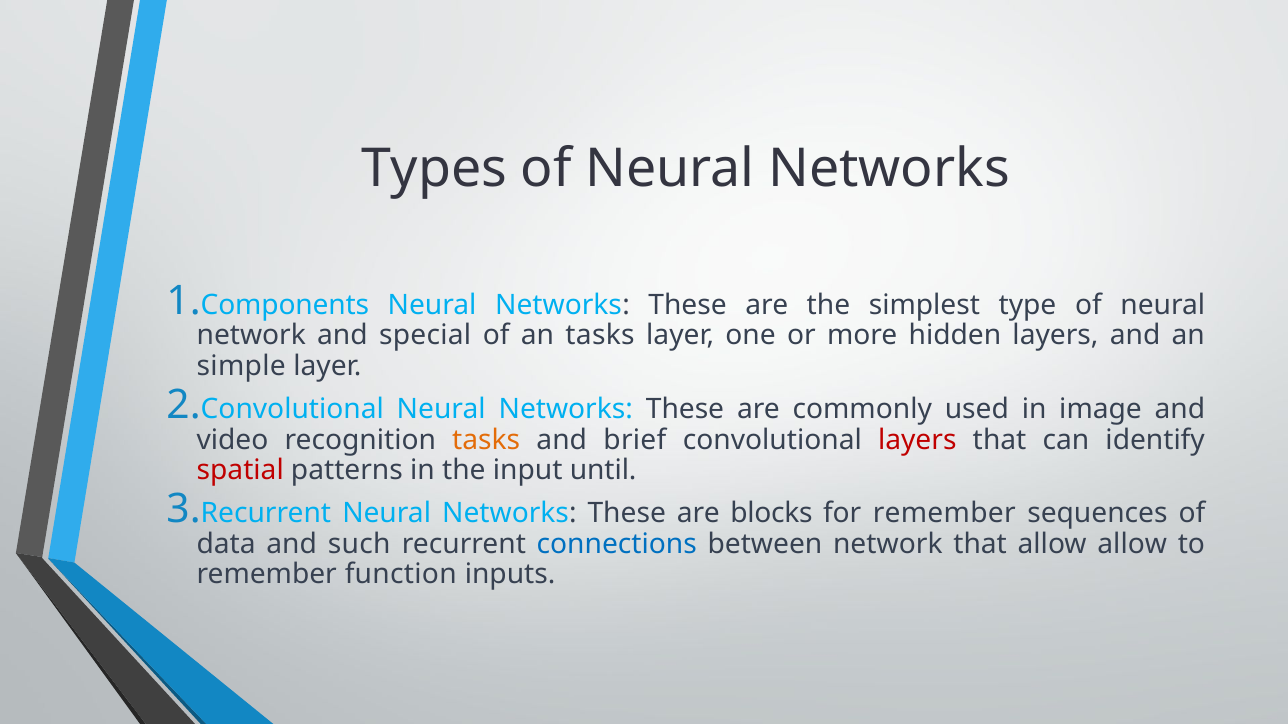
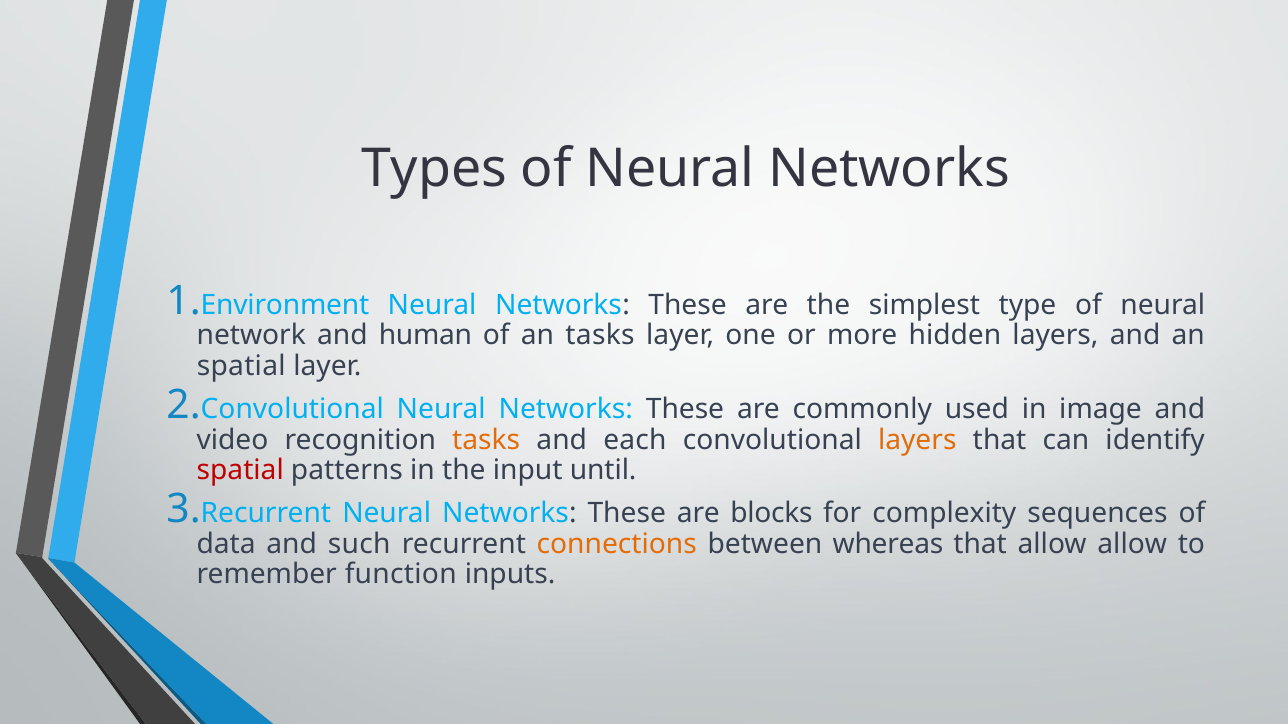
Components: Components -> Environment
special: special -> human
simple at (241, 366): simple -> spatial
brief: brief -> each
layers at (917, 440) colour: red -> orange
for remember: remember -> complexity
connections colour: blue -> orange
between network: network -> whereas
